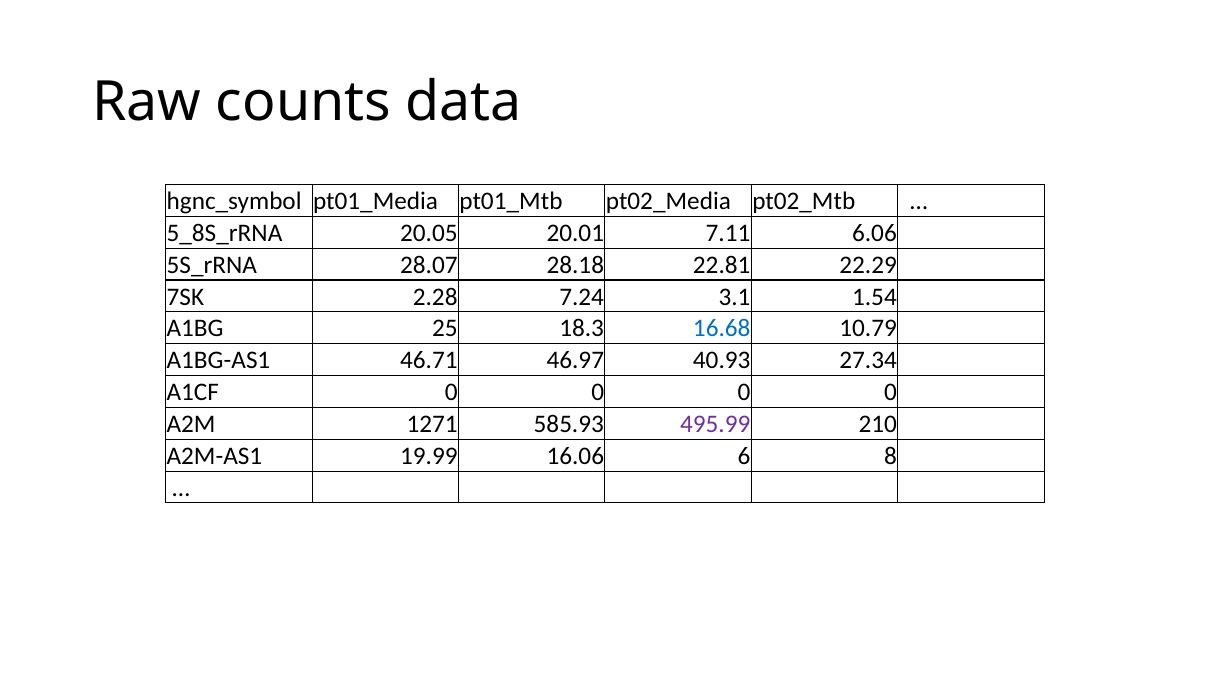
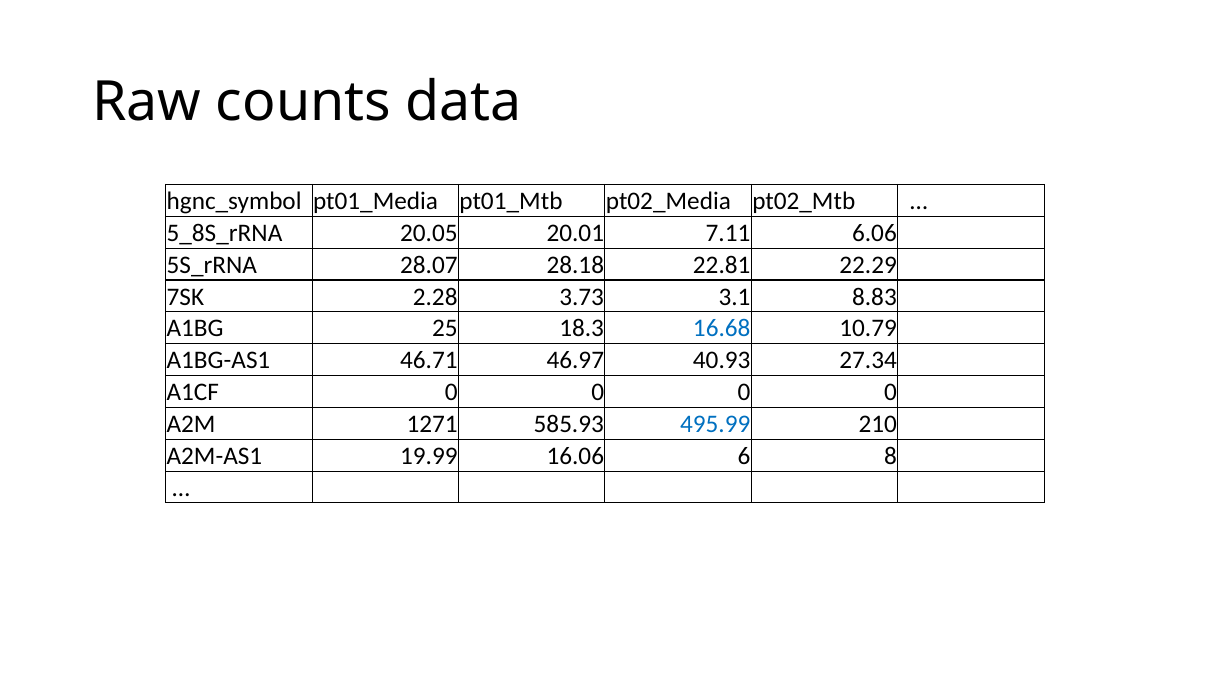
7.24: 7.24 -> 3.73
1.54: 1.54 -> 8.83
495.99 colour: purple -> blue
